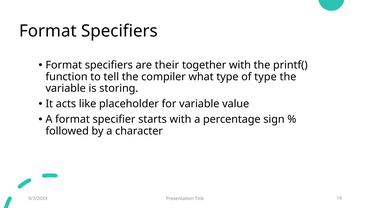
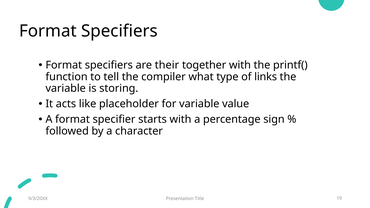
of type: type -> links
